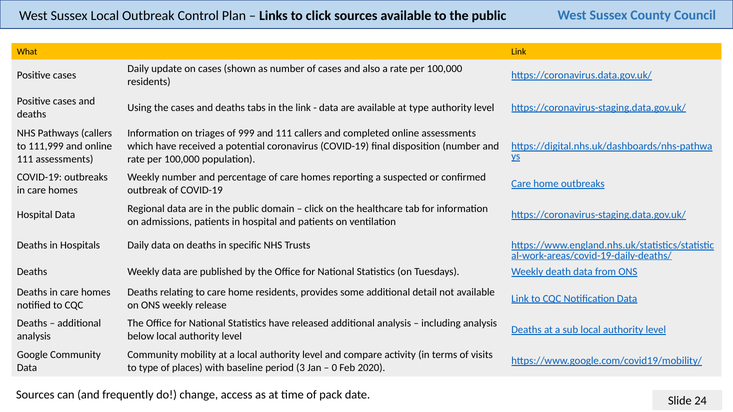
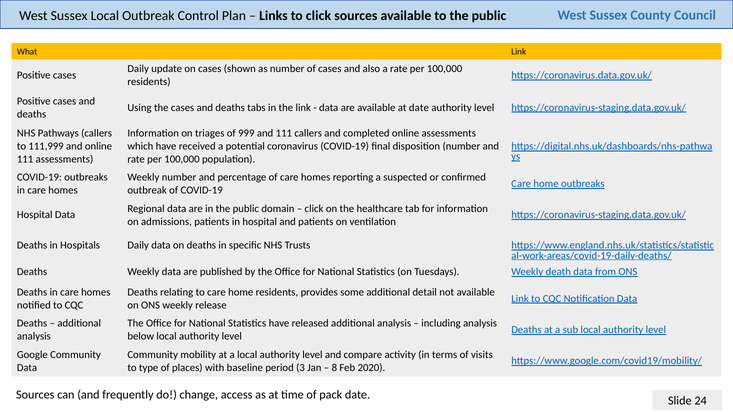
at type: type -> date
0: 0 -> 8
